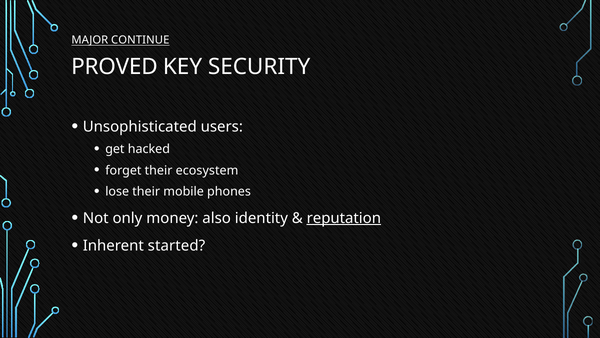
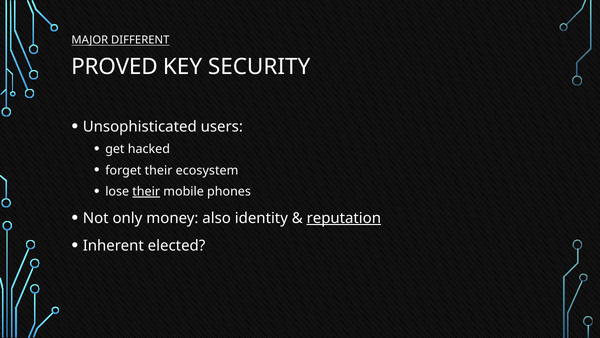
CONTINUE: CONTINUE -> DIFFERENT
their at (146, 191) underline: none -> present
started: started -> elected
